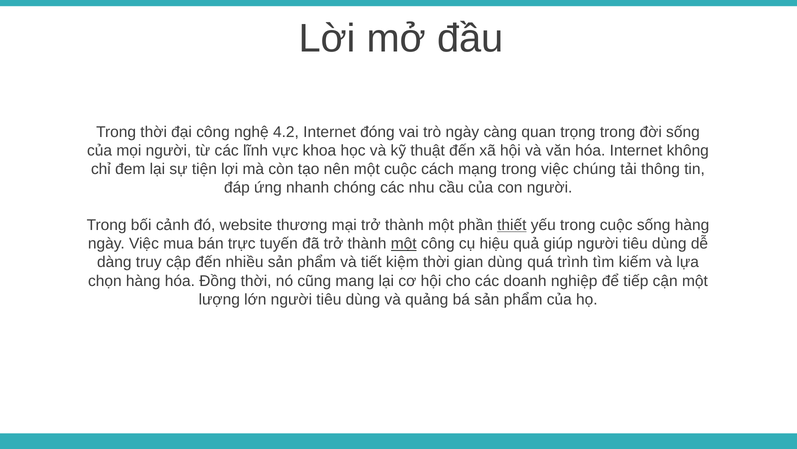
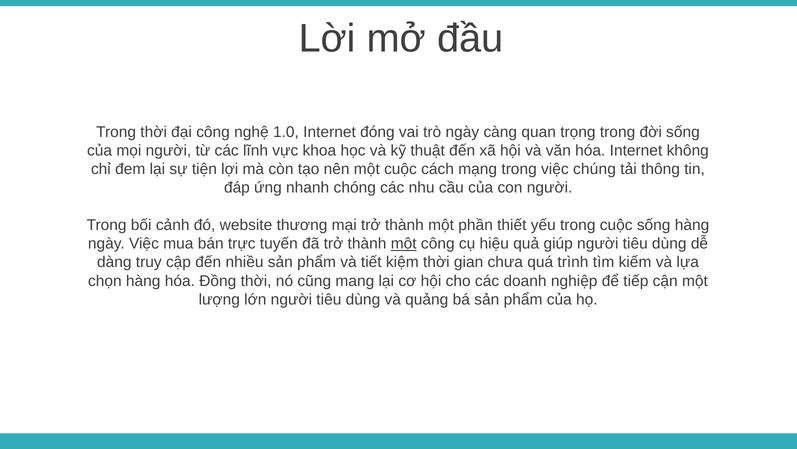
4.2: 4.2 -> 1.0
thiết underline: present -> none
gian dùng: dùng -> chưa
